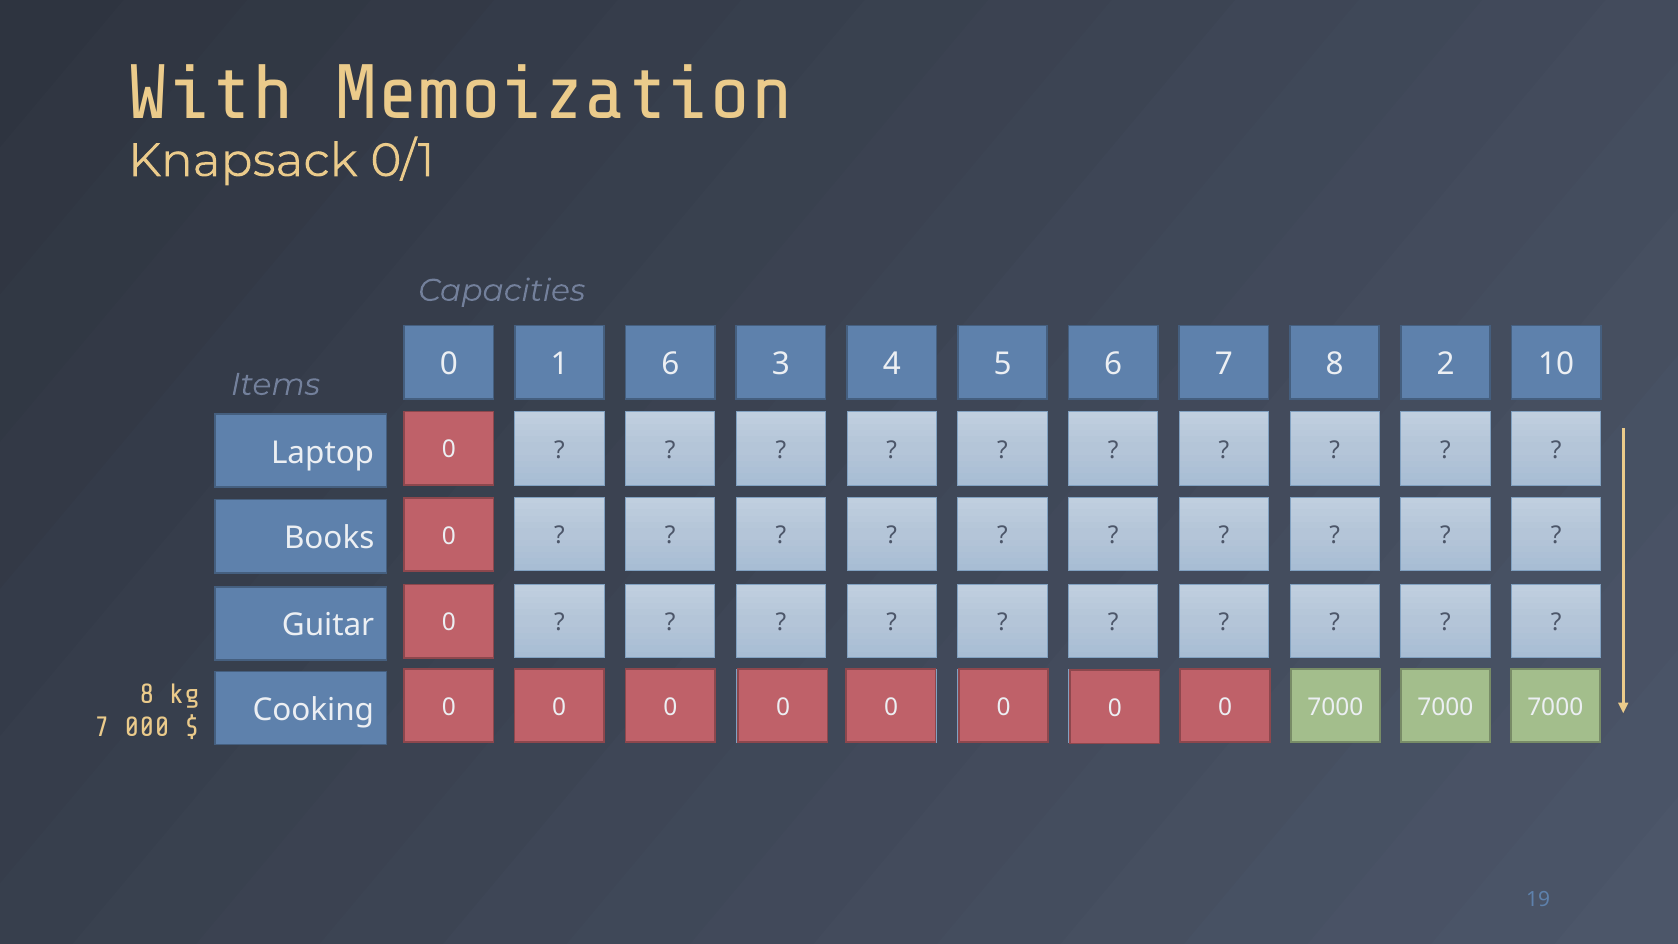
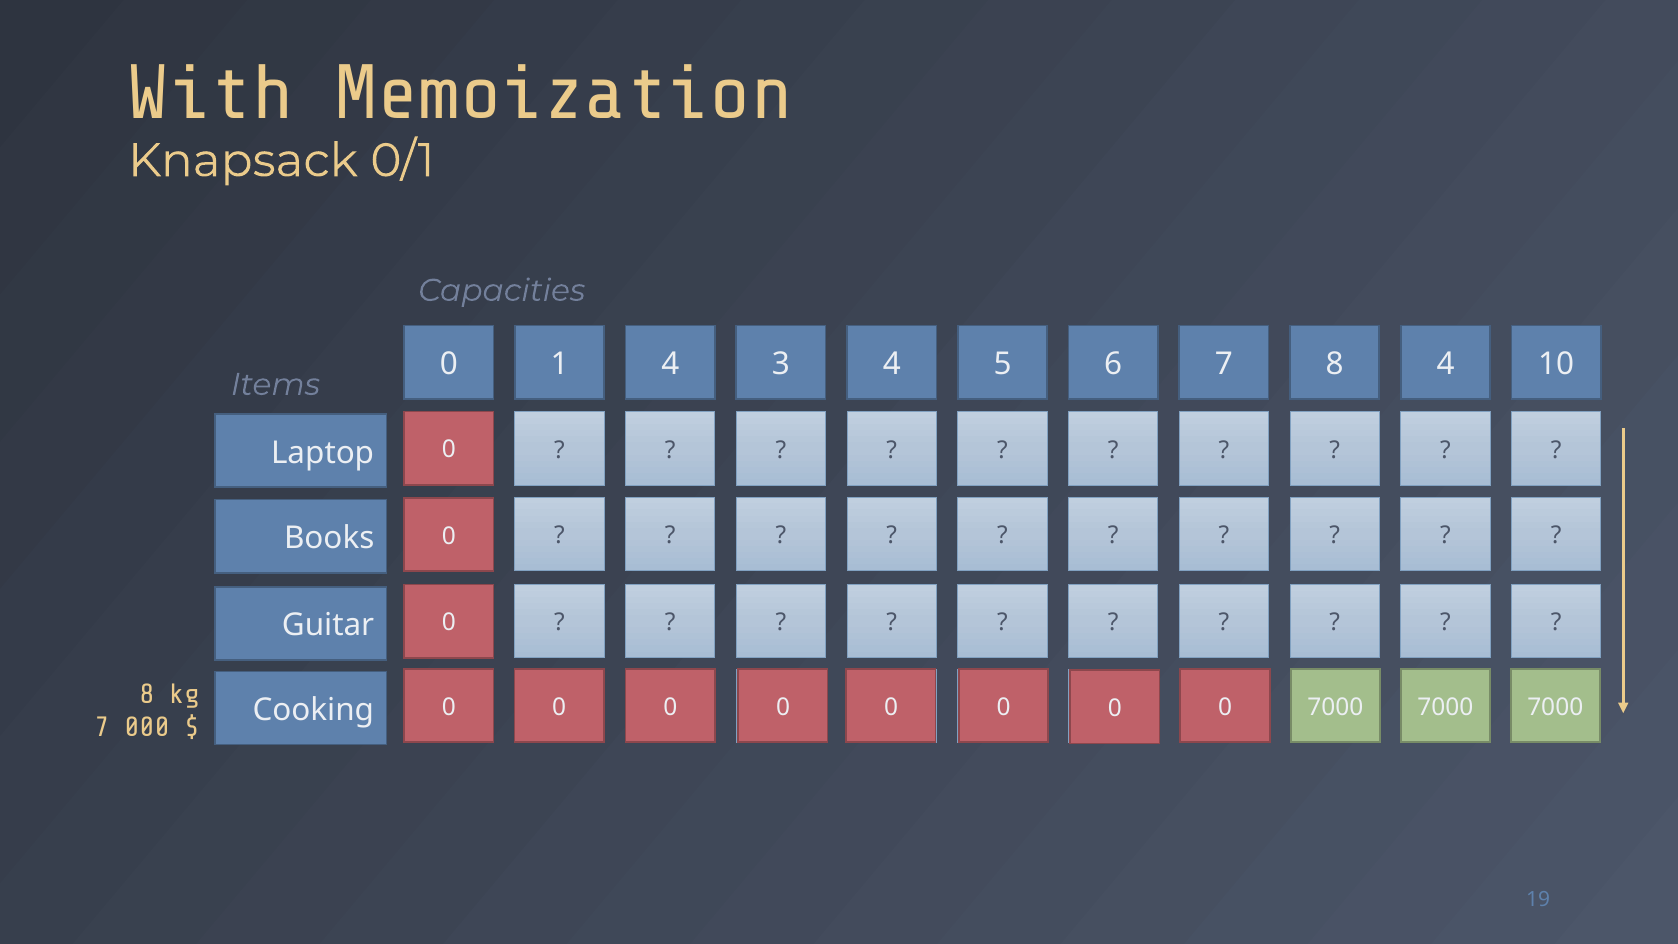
1 6: 6 -> 4
8 2: 2 -> 4
